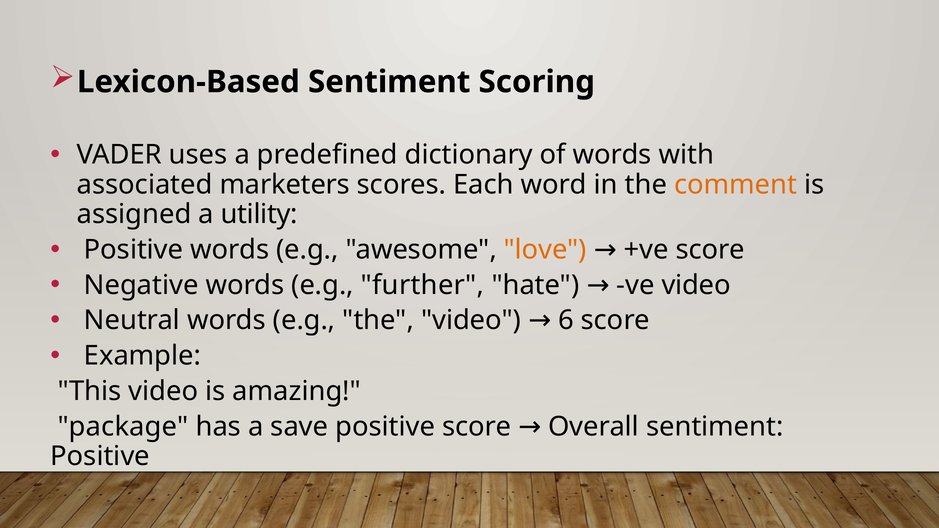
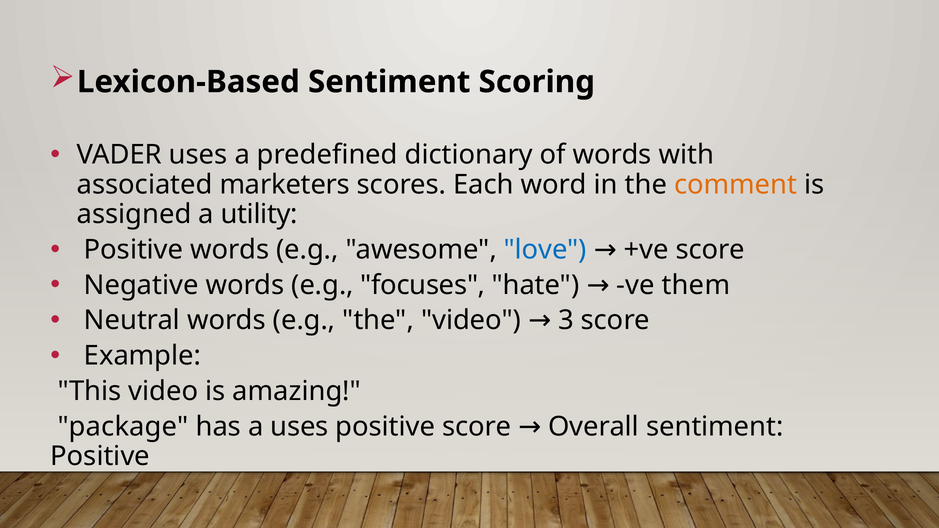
love colour: orange -> blue
further: further -> focuses
ve video: video -> them
6: 6 -> 3
a save: save -> uses
